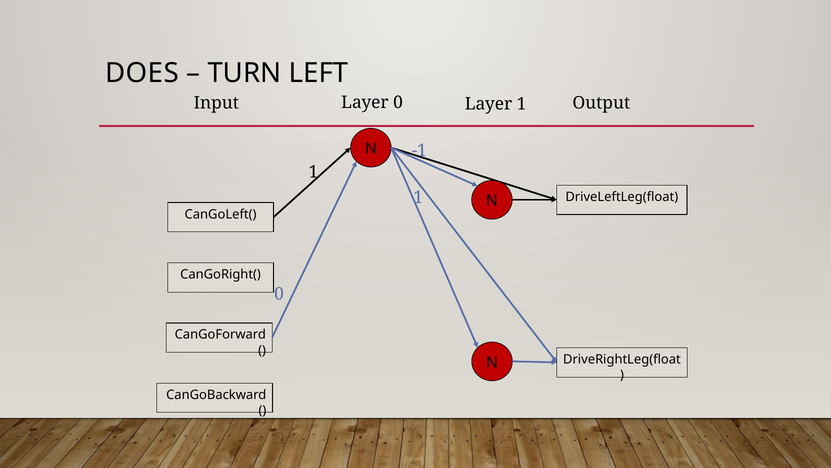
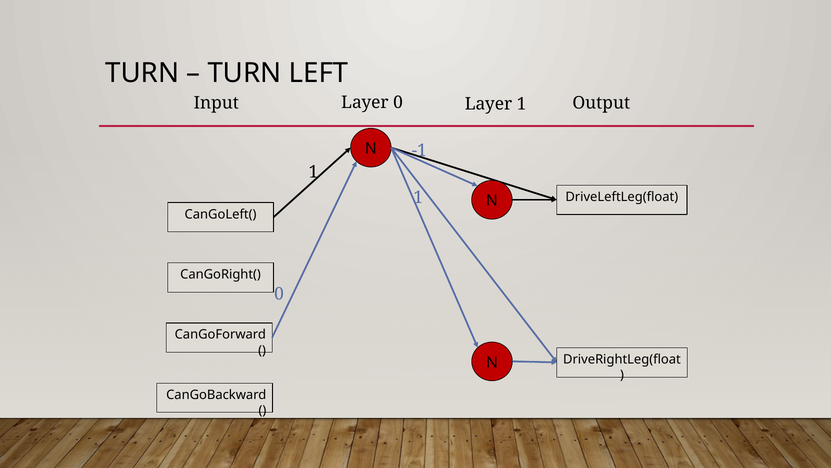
DOES at (142, 73): DOES -> TURN
